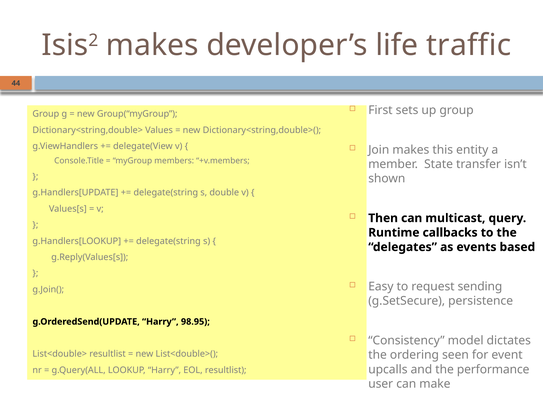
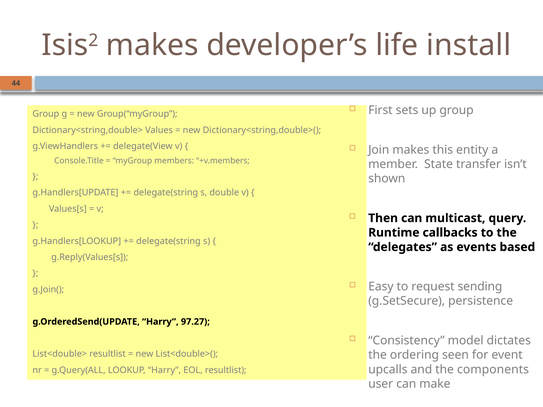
traffic: traffic -> install
98.95: 98.95 -> 97.27
performance: performance -> components
